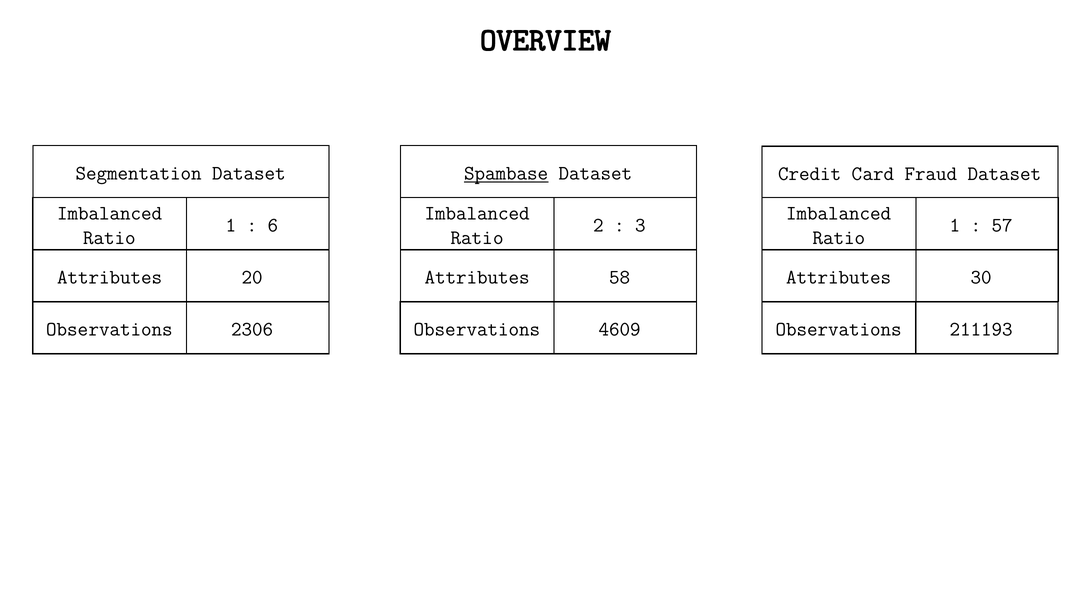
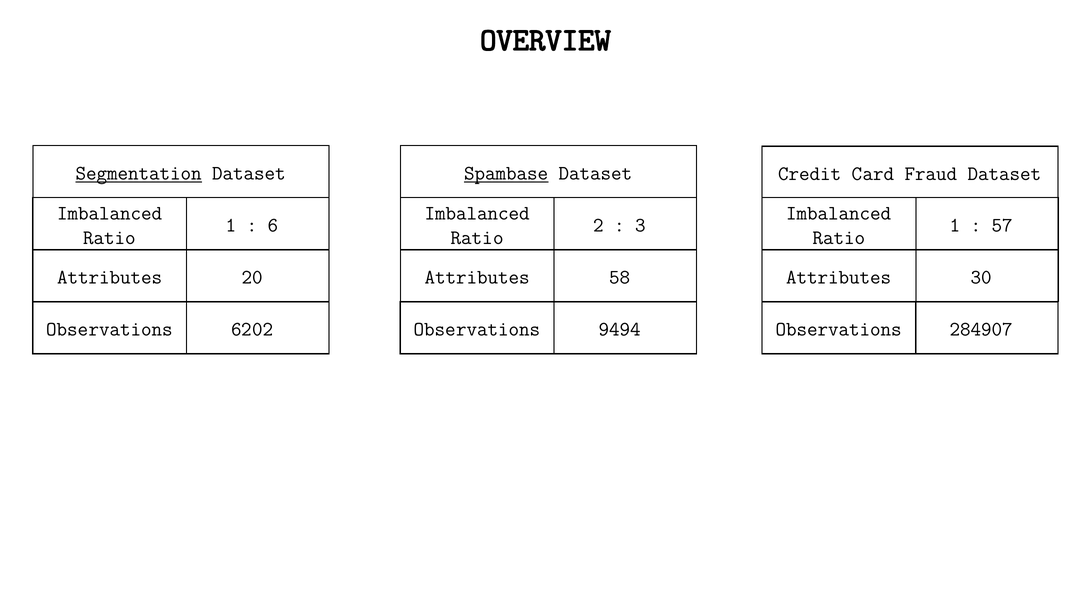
Segmentation underline: none -> present
2306: 2306 -> 6202
4609: 4609 -> 9494
211193: 211193 -> 284907
